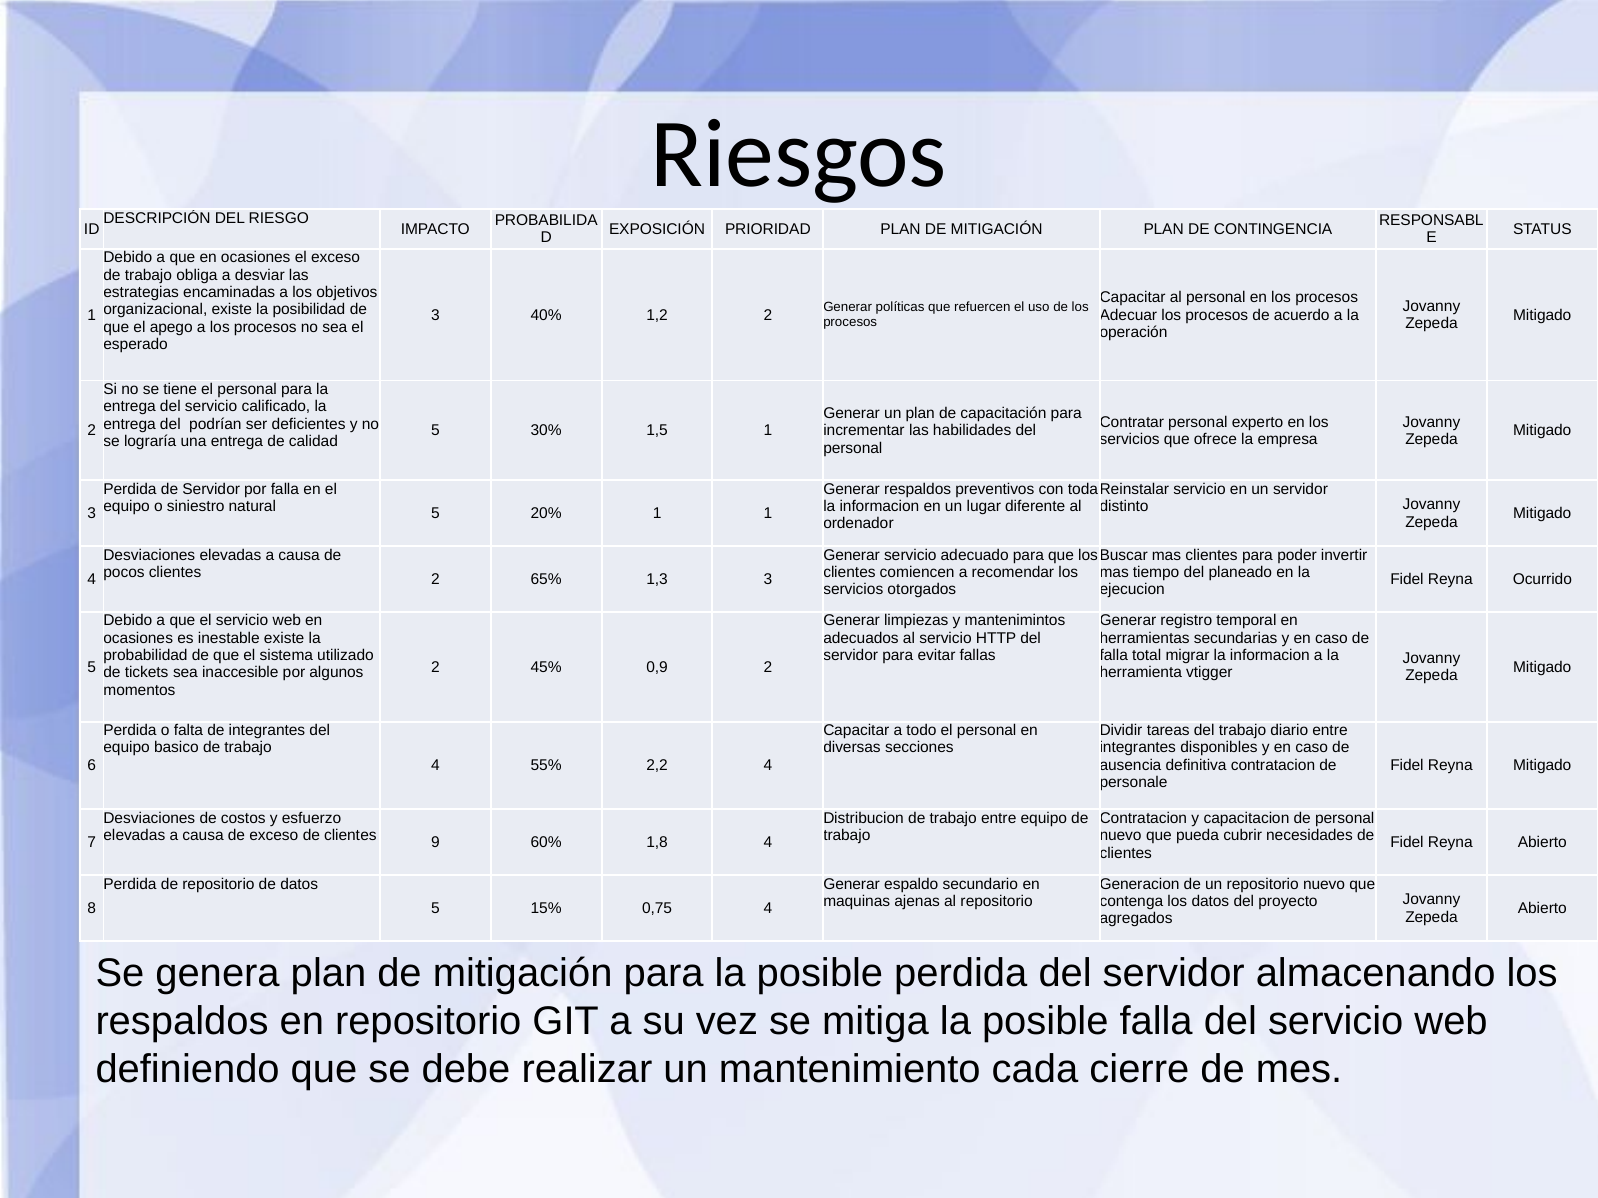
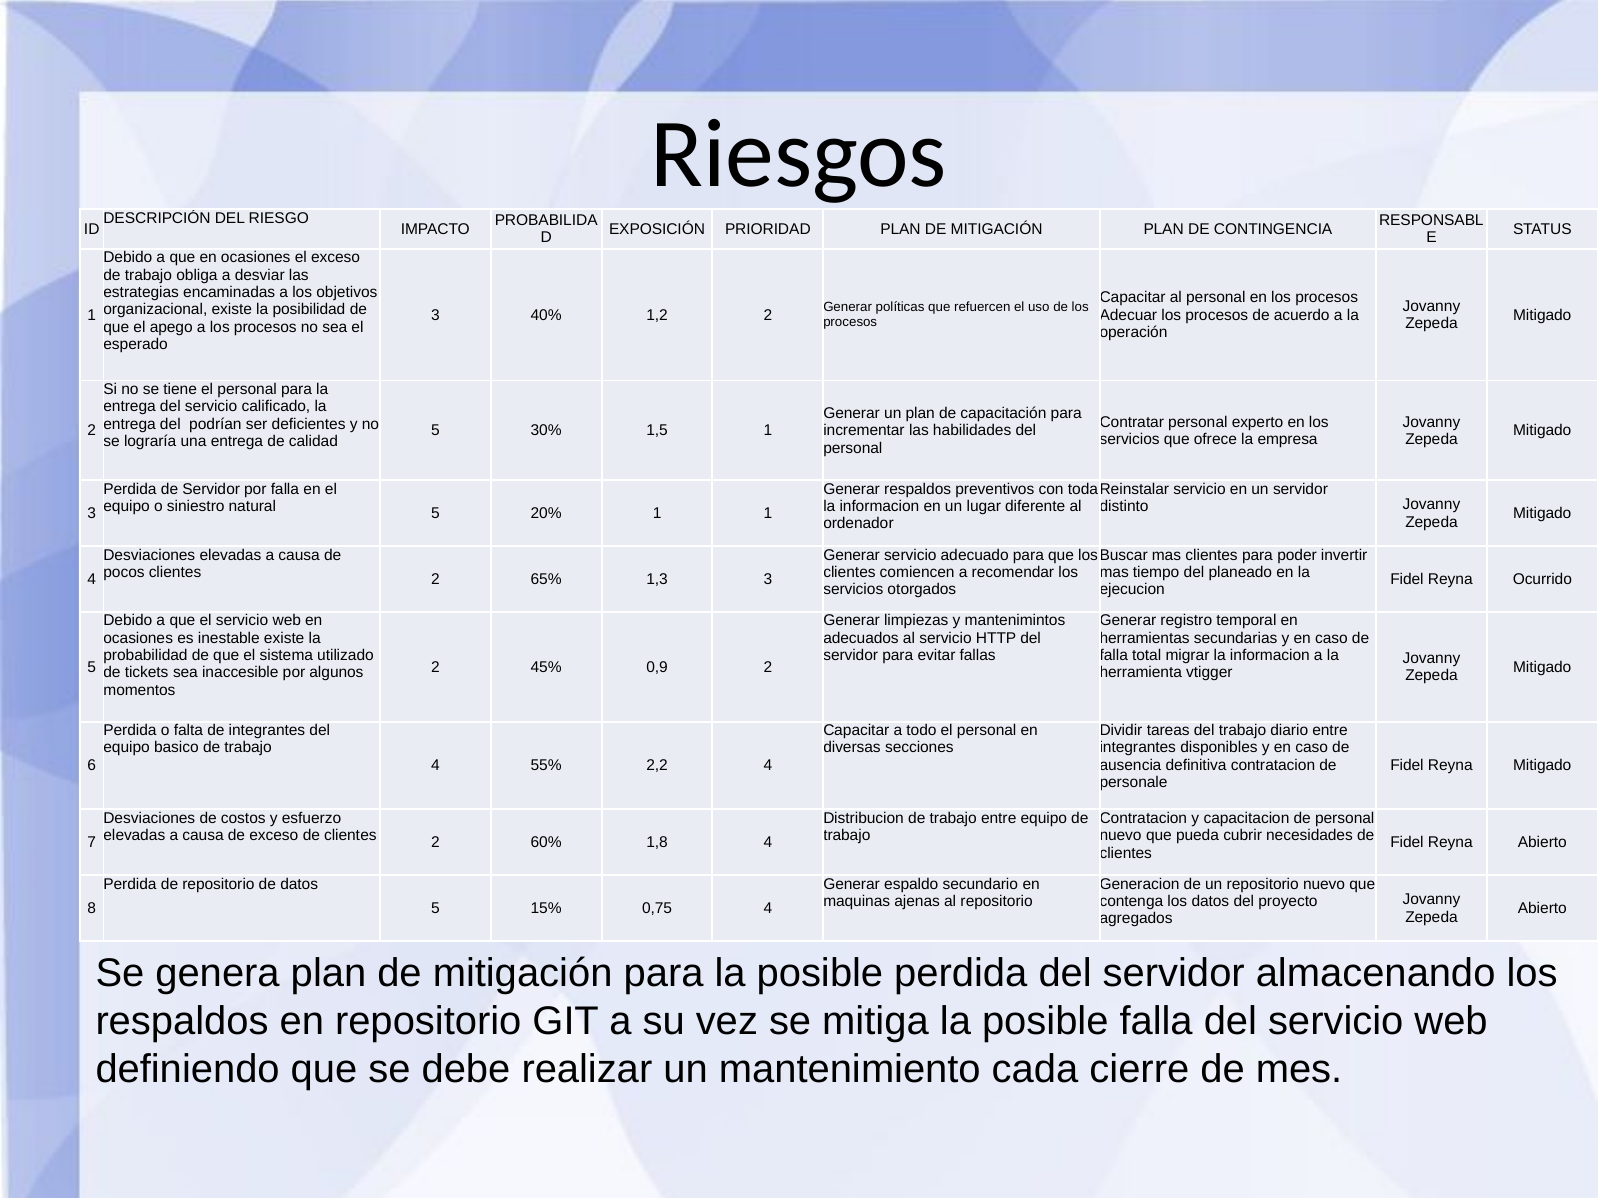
de clientes 9: 9 -> 2
